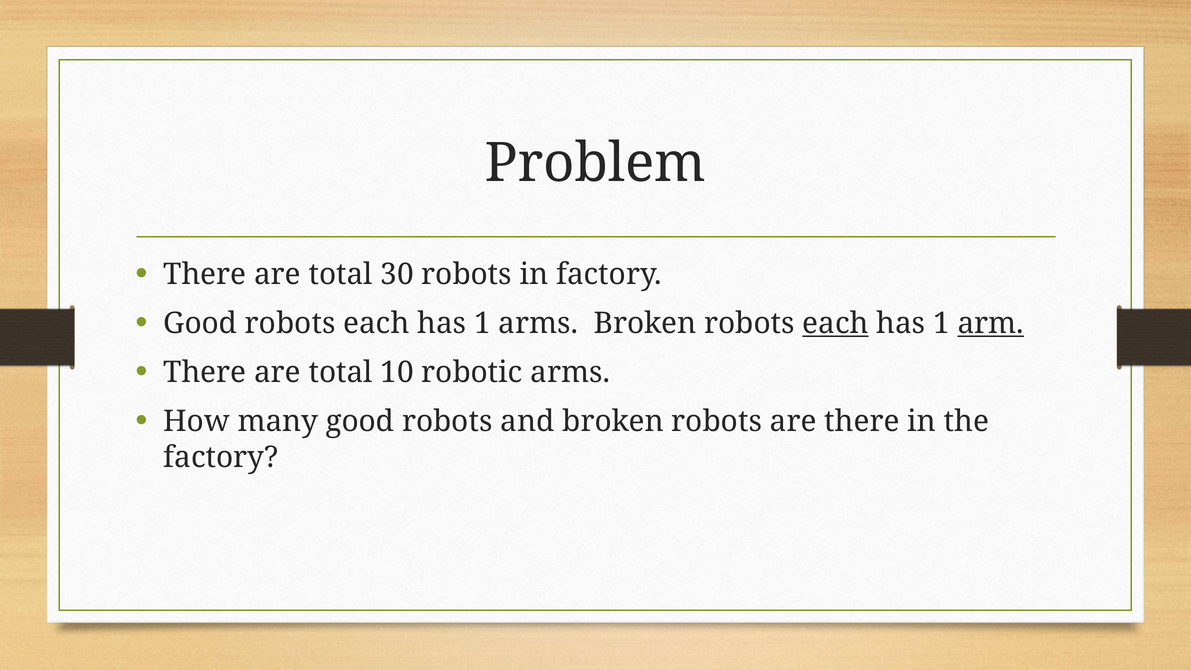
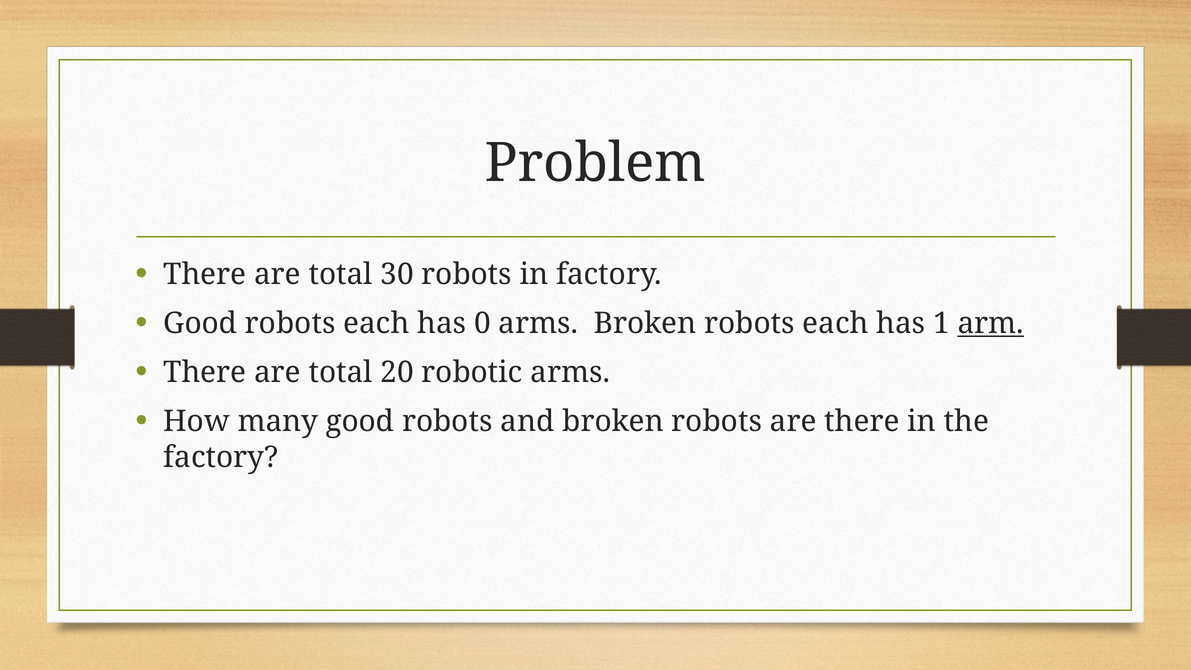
1 at (482, 323): 1 -> 0
each at (836, 323) underline: present -> none
10: 10 -> 20
